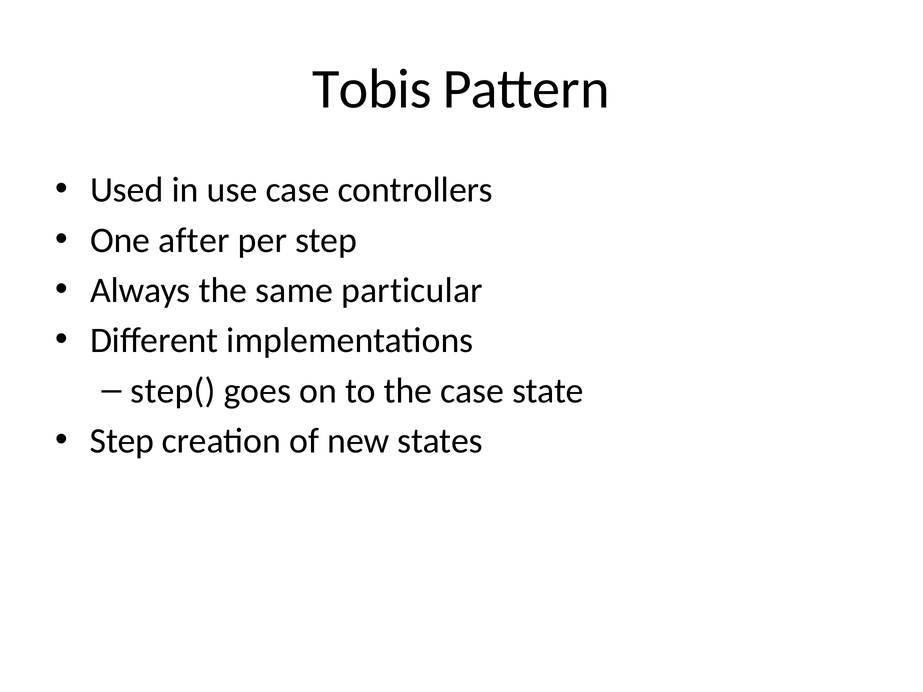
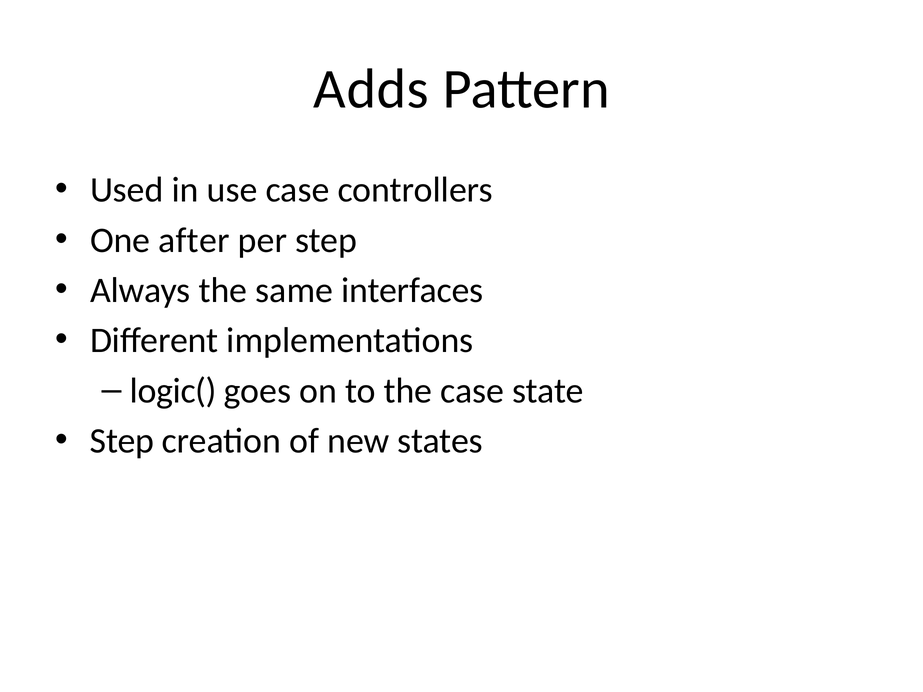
Tobis: Tobis -> Adds
particular: particular -> interfaces
step(: step( -> logic(
